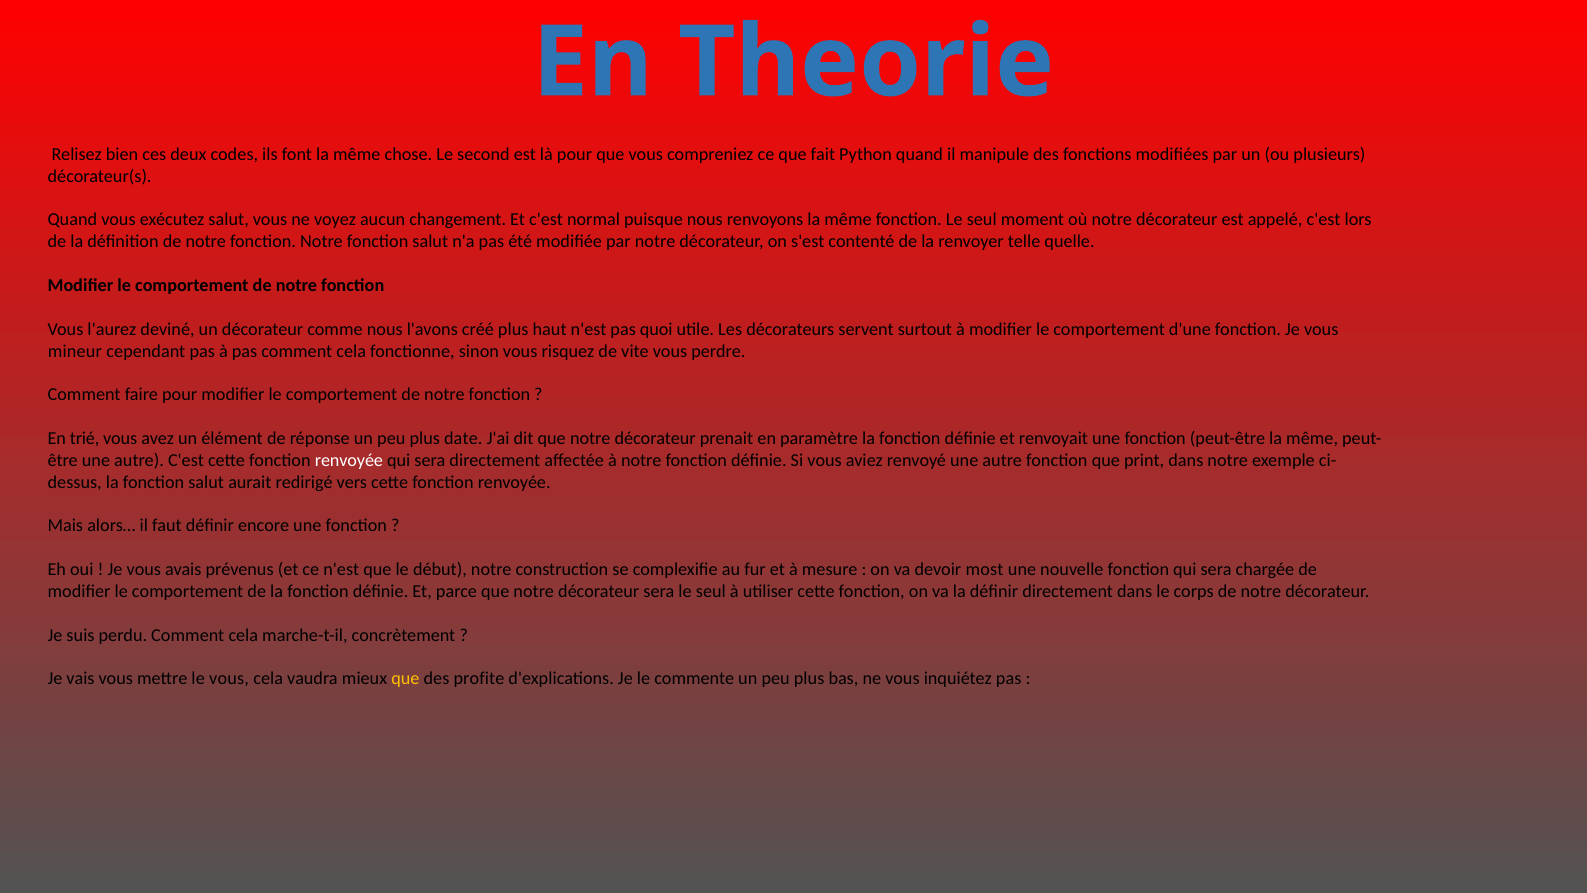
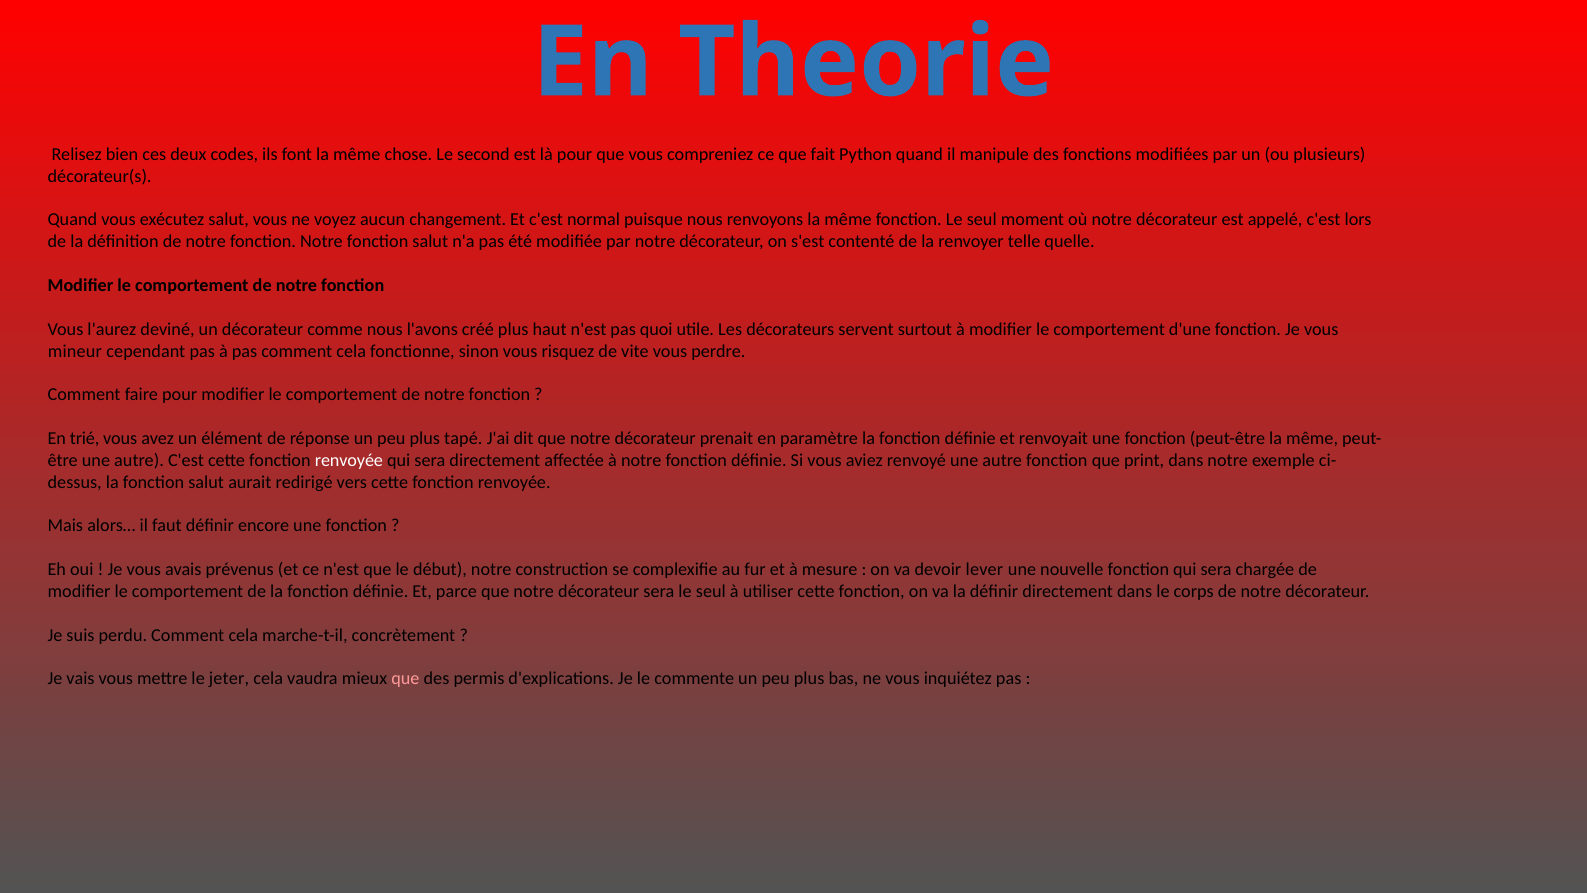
date: date -> tapé
most: most -> lever
le vous: vous -> jeter
que at (405, 678) colour: yellow -> pink
profite: profite -> permis
